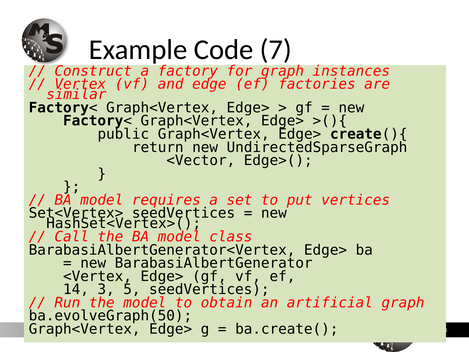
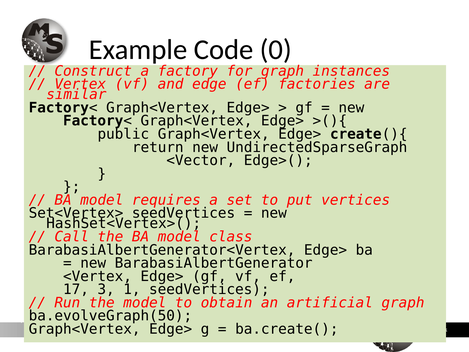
7: 7 -> 0
14: 14 -> 17
5: 5 -> 1
